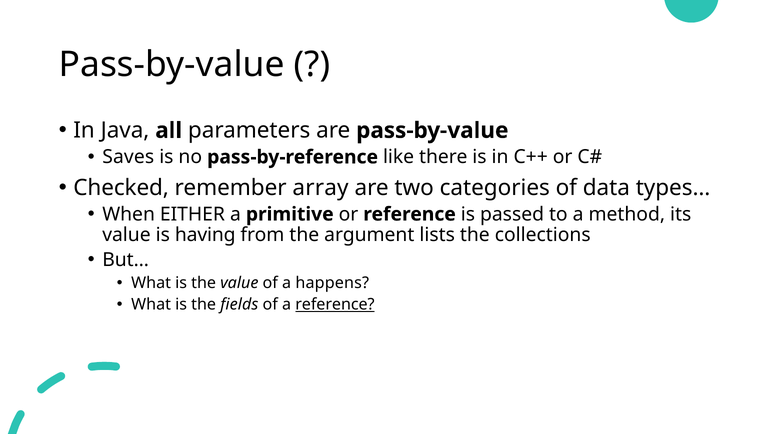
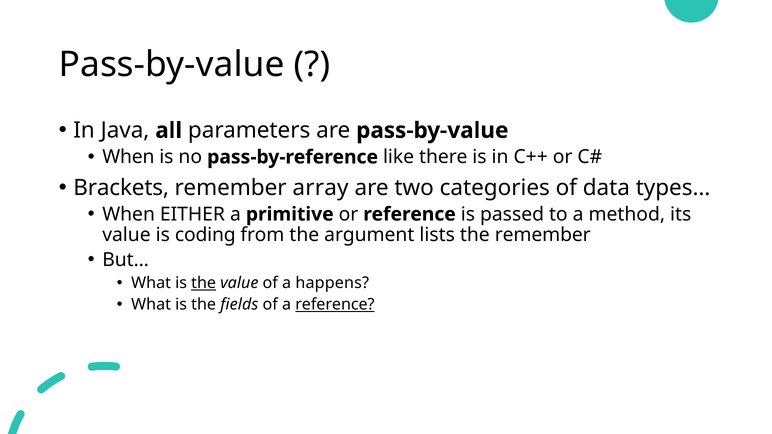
Saves at (128, 157): Saves -> When
Checked: Checked -> Brackets
having: having -> coding
the collections: collections -> remember
the at (204, 283) underline: none -> present
